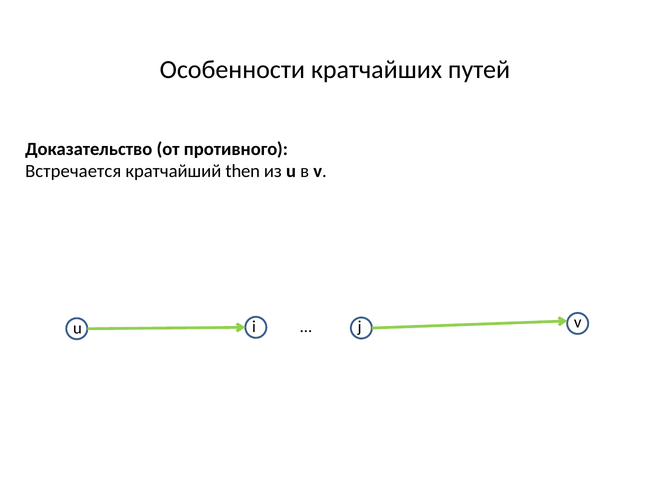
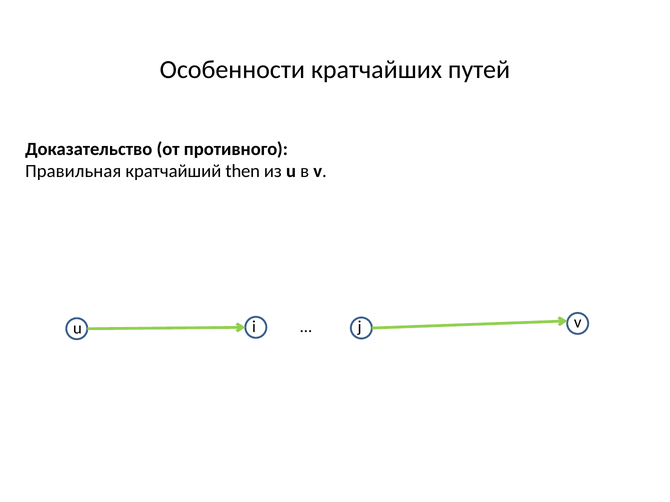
Встречается: Встречается -> Правильная
